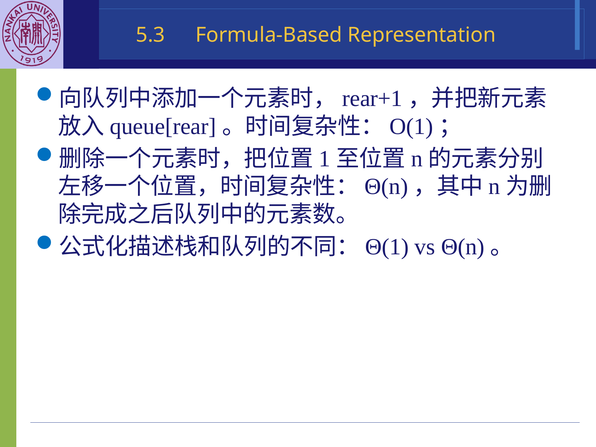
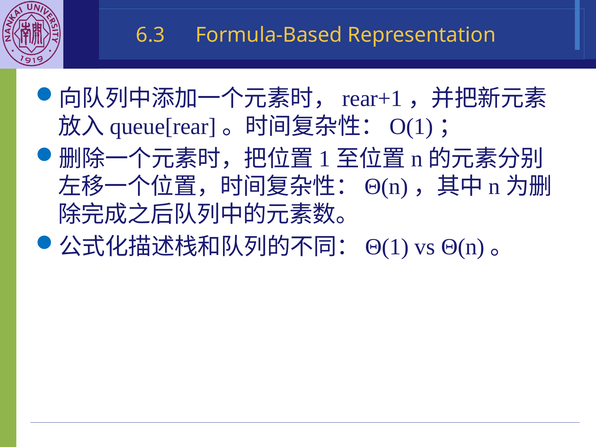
5.3: 5.3 -> 6.3
